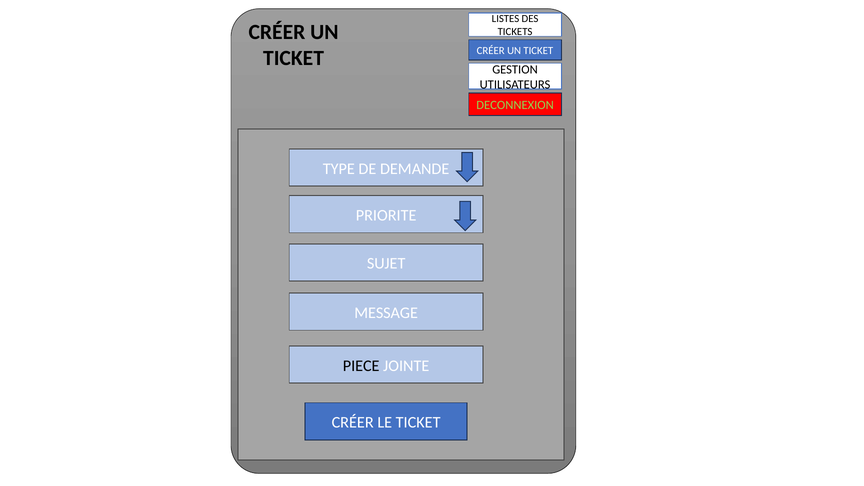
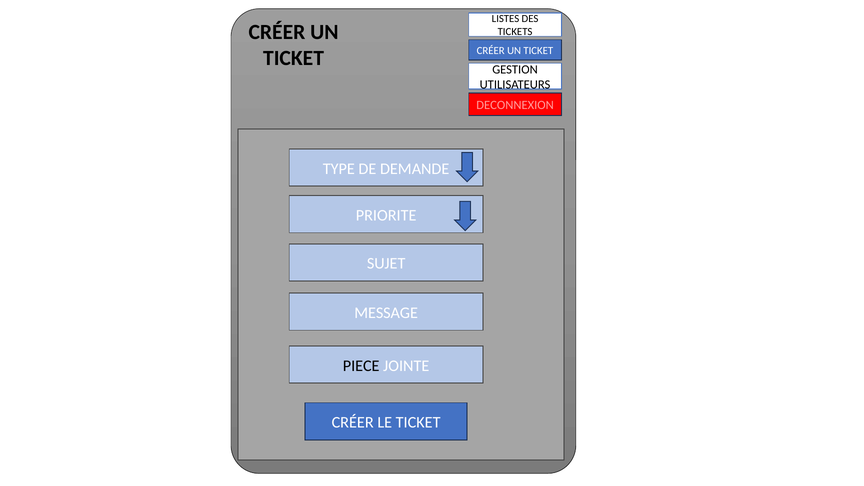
DECONNEXION colour: light green -> pink
